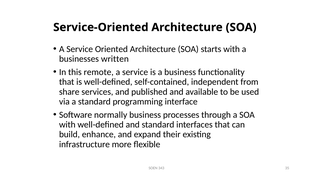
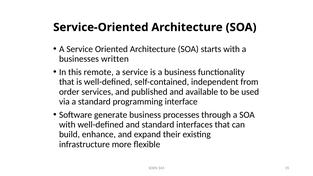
share: share -> order
normally: normally -> generate
